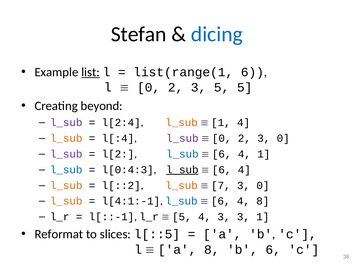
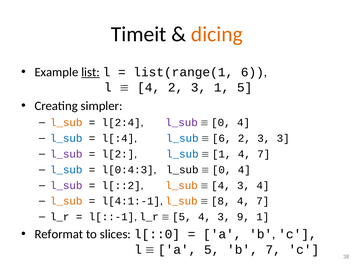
Stefan: Stefan -> Timeit
dicing colour: blue -> orange
0 at (149, 88): 0 -> 4
3 5: 5 -> 1
beyond: beyond -> simpler
l_sub at (66, 123) colour: purple -> orange
l_sub at (182, 123) colour: orange -> purple
1 at (221, 123): 1 -> 0
l_sub at (66, 139) colour: orange -> blue
l_sub at (182, 139) colour: purple -> blue
0 at (222, 139): 0 -> 6
2 3 0: 0 -> 3
6 at (222, 154): 6 -> 1
1 at (264, 154): 1 -> 7
l_sub at (182, 170) underline: present -> none
6 at (222, 170): 6 -> 0
l_sub at (66, 186) colour: orange -> purple
7 at (221, 186): 7 -> 4
0 at (263, 186): 0 -> 4
l_sub at (181, 202) colour: blue -> orange
6 at (221, 202): 6 -> 8
8 at (263, 202): 8 -> 7
3 3: 3 -> 9
l[::5: l[::5 -> l[::0
a 8: 8 -> 5
b 6: 6 -> 7
